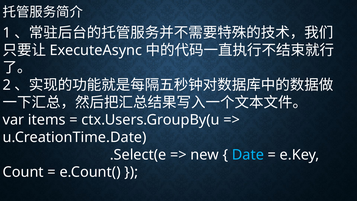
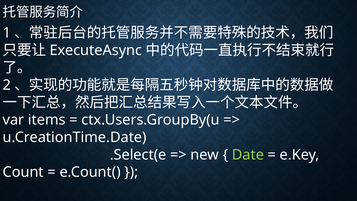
Date colour: light blue -> light green
